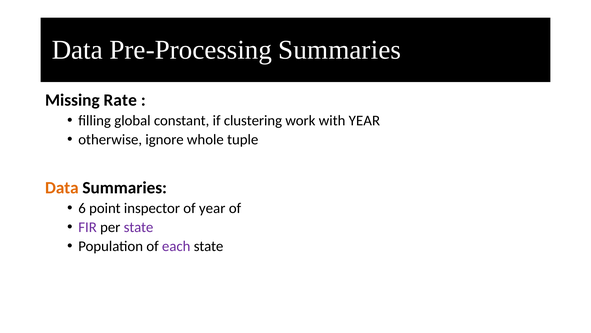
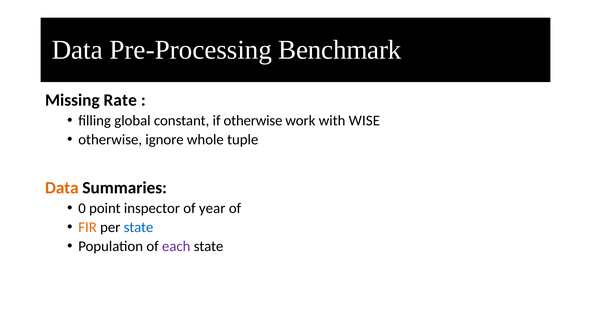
Pre-Processing Summaries: Summaries -> Benchmark
if clustering: clustering -> otherwise
with YEAR: YEAR -> WISE
6: 6 -> 0
FIR colour: purple -> orange
state at (139, 227) colour: purple -> blue
